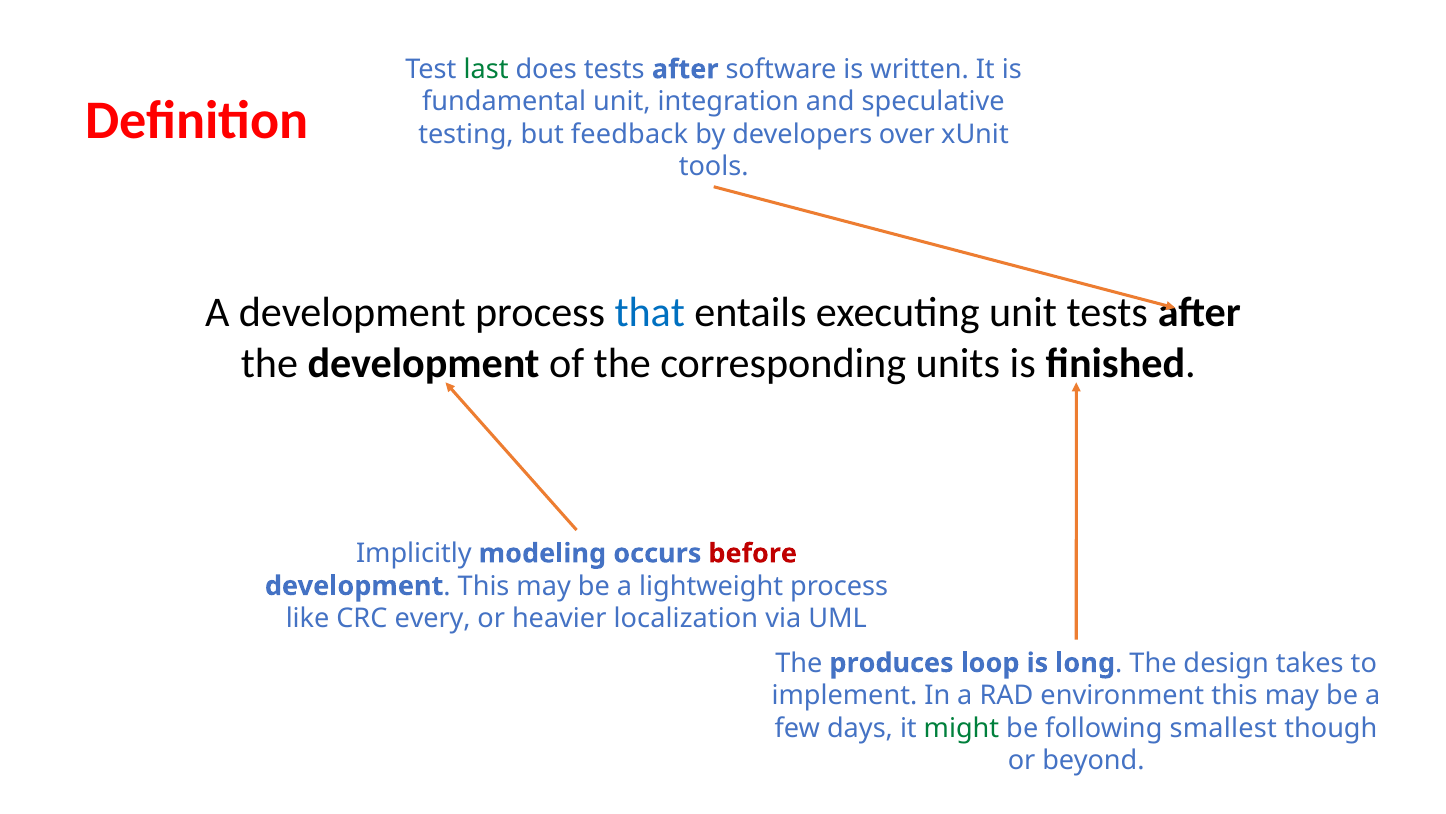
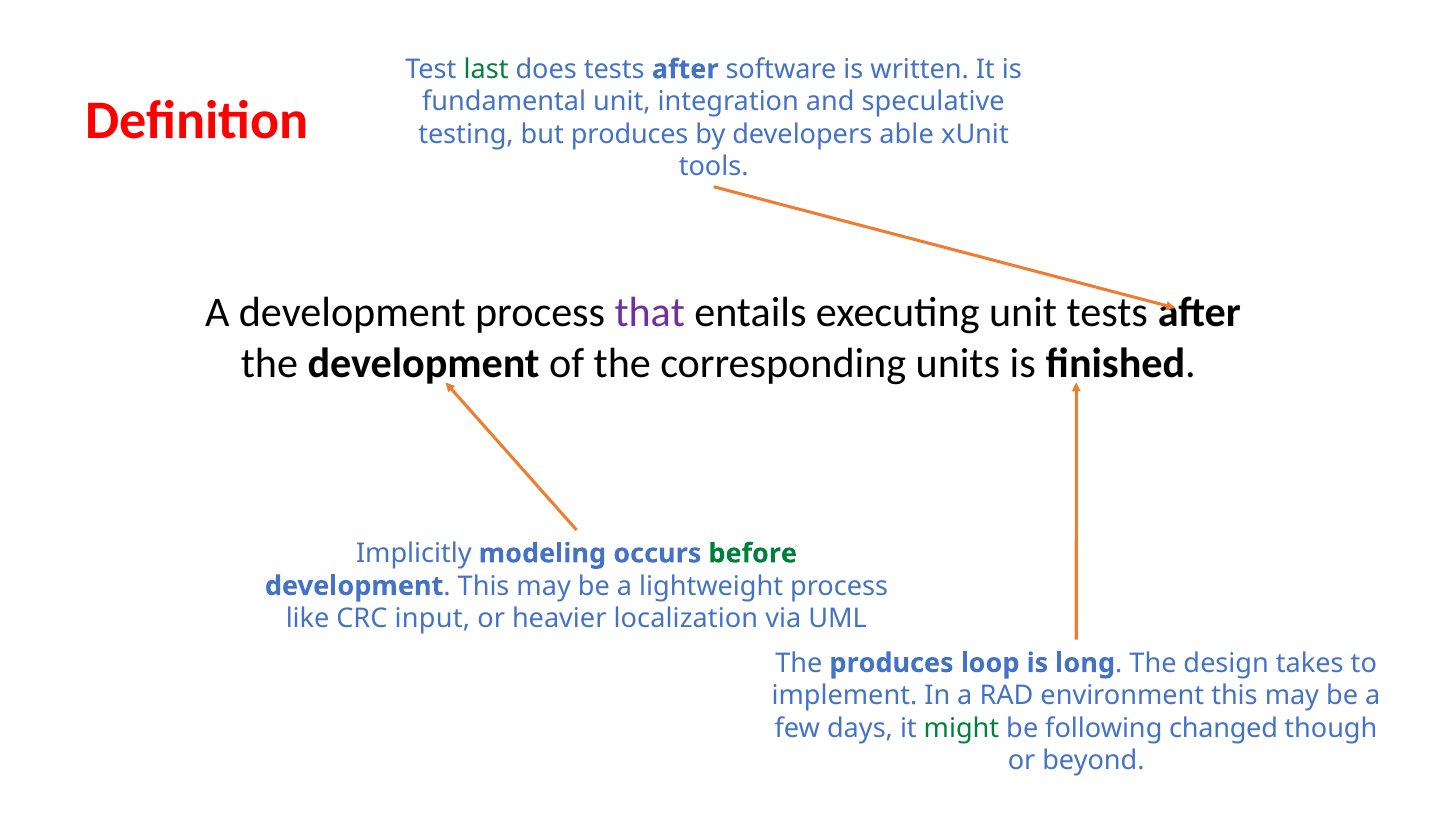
but feedback: feedback -> produces
over: over -> able
that colour: blue -> purple
before colour: red -> green
every: every -> input
smallest: smallest -> changed
